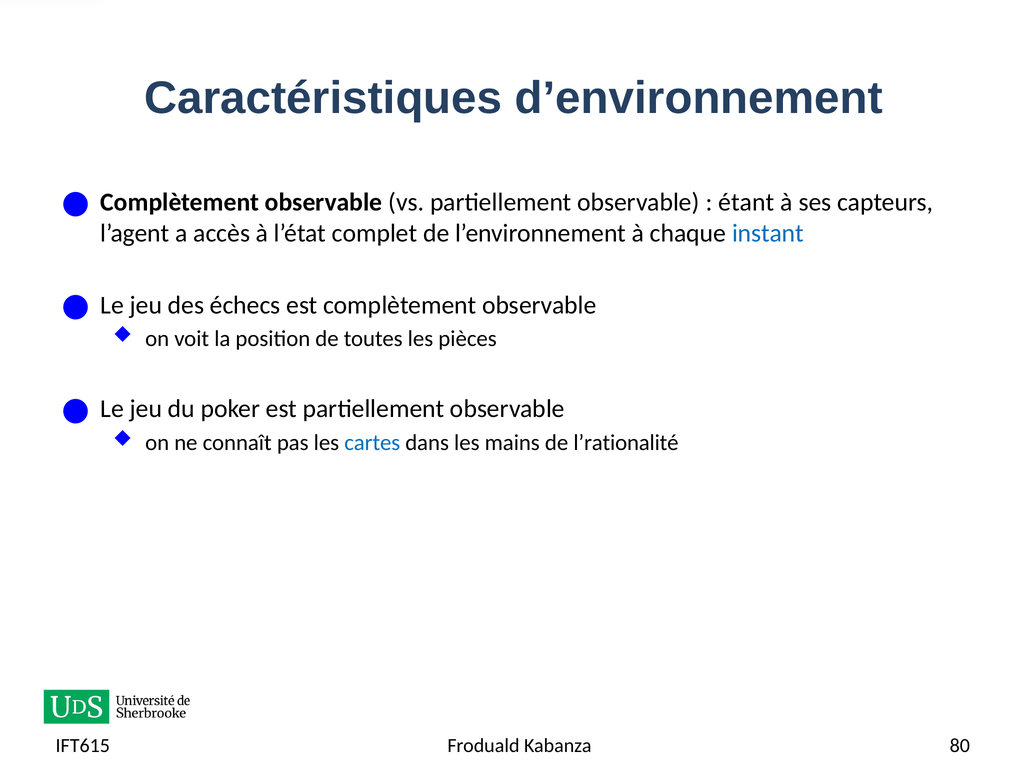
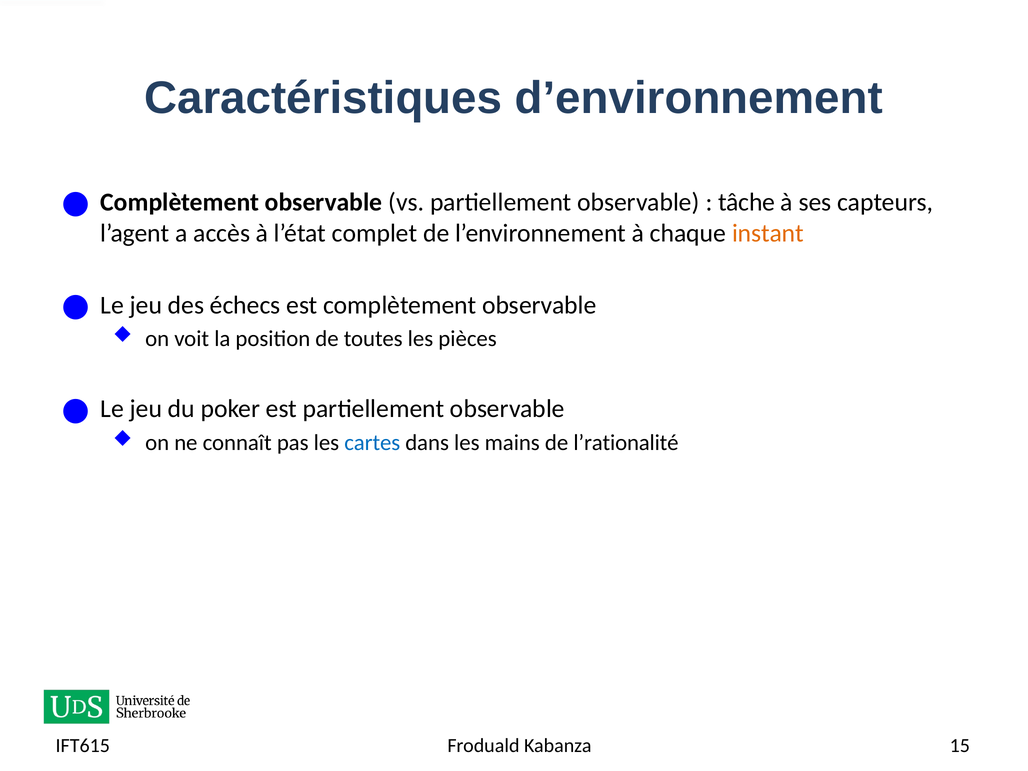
étant: étant -> tâche
instant colour: blue -> orange
80: 80 -> 15
